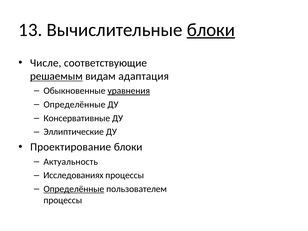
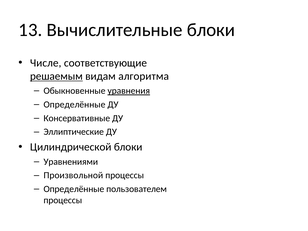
блоки at (211, 30) underline: present -> none
адаптация: адаптация -> алгоритма
Проектирование: Проектирование -> Цилиндрической
Актуальность: Актуальность -> Уравнениями
Исследованиях: Исследованиях -> Произвольной
Определённые at (74, 189) underline: present -> none
